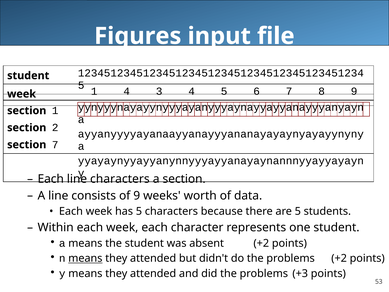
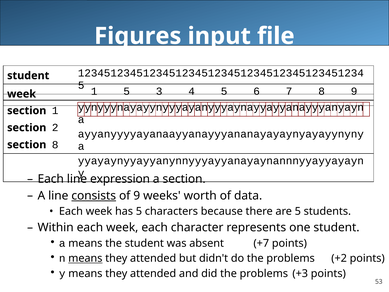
1 4: 4 -> 5
section 7: 7 -> 8
characters at (120, 179): characters -> expression
consists underline: none -> present
absent +2: +2 -> +7
